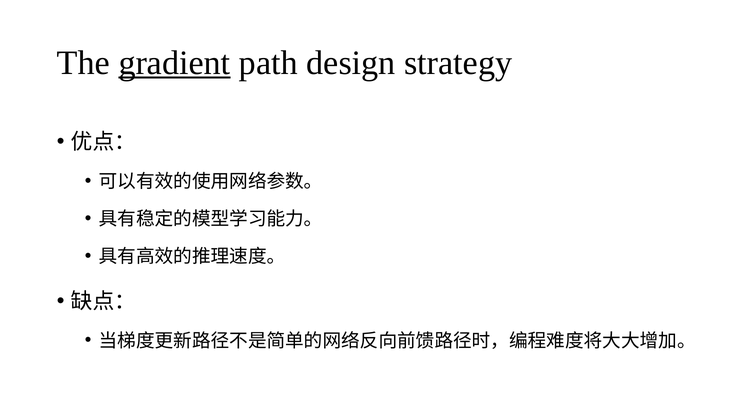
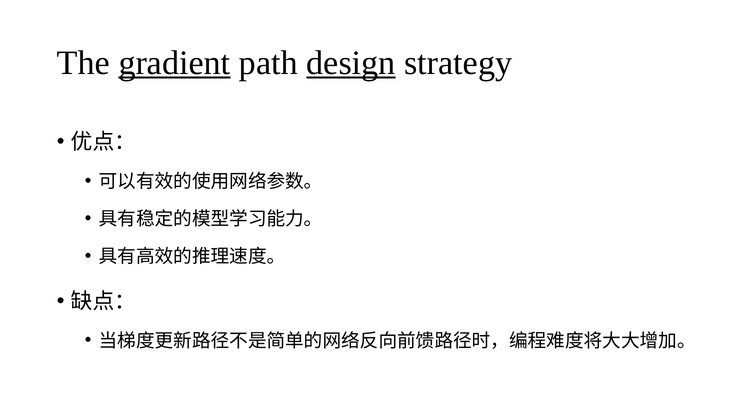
design underline: none -> present
